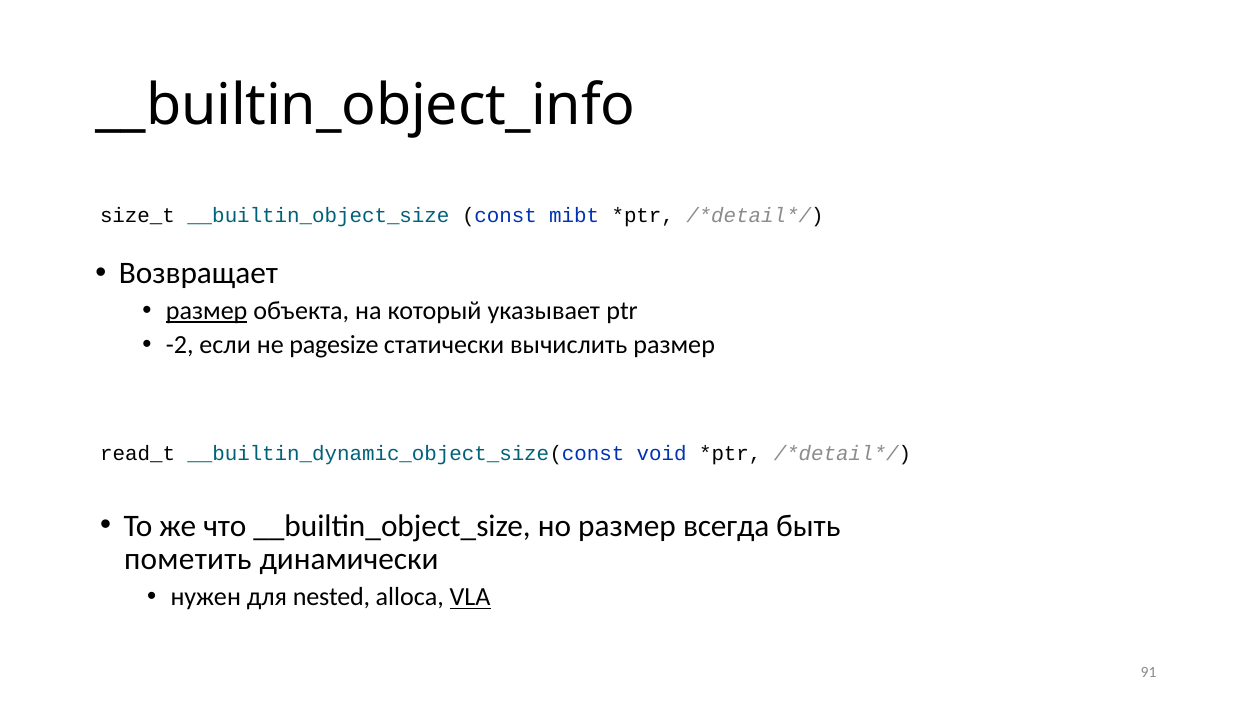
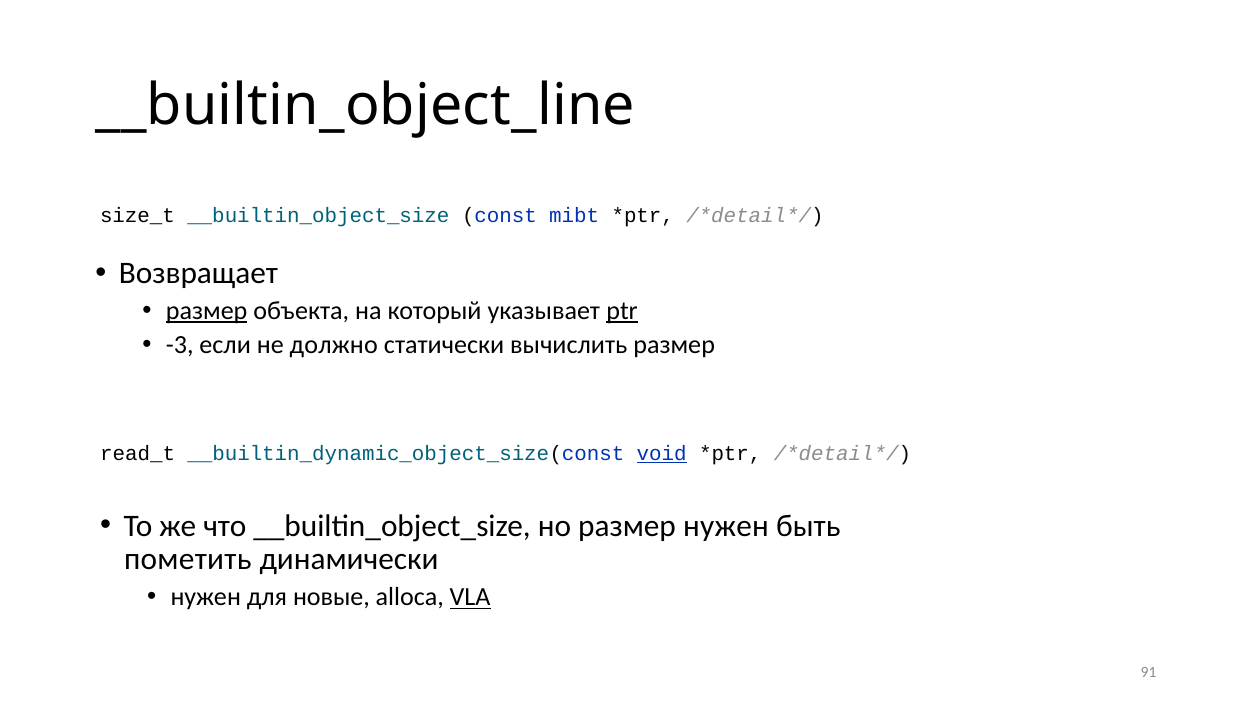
__builtin_object_info: __builtin_object_info -> __builtin_object_line
ptr underline: none -> present
-2: -2 -> -3
pagesize: pagesize -> должно
void underline: none -> present
размер всегда: всегда -> нужен
nested: nested -> новые
